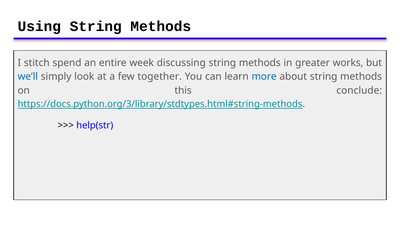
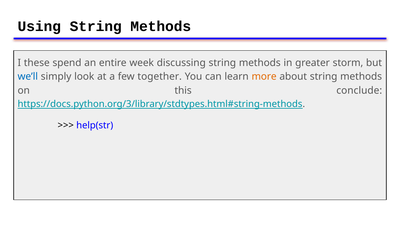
stitch: stitch -> these
works: works -> storm
more colour: blue -> orange
